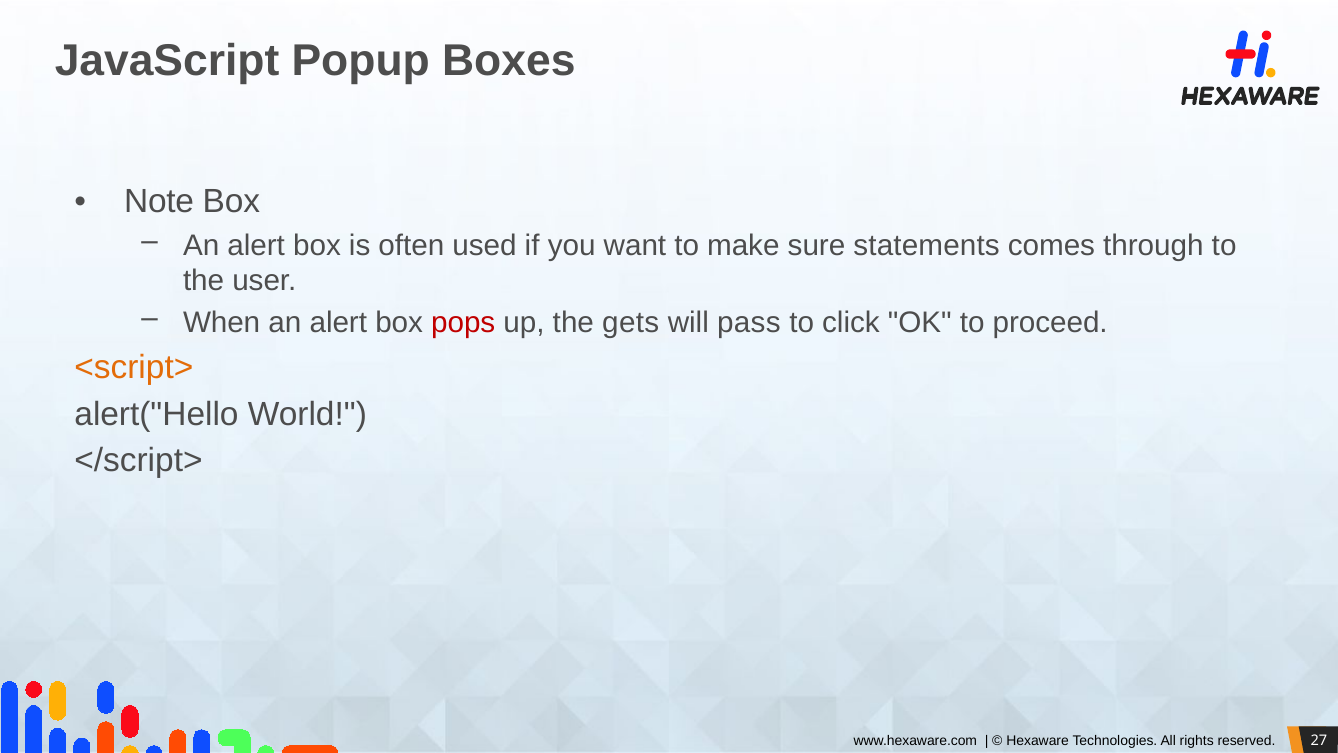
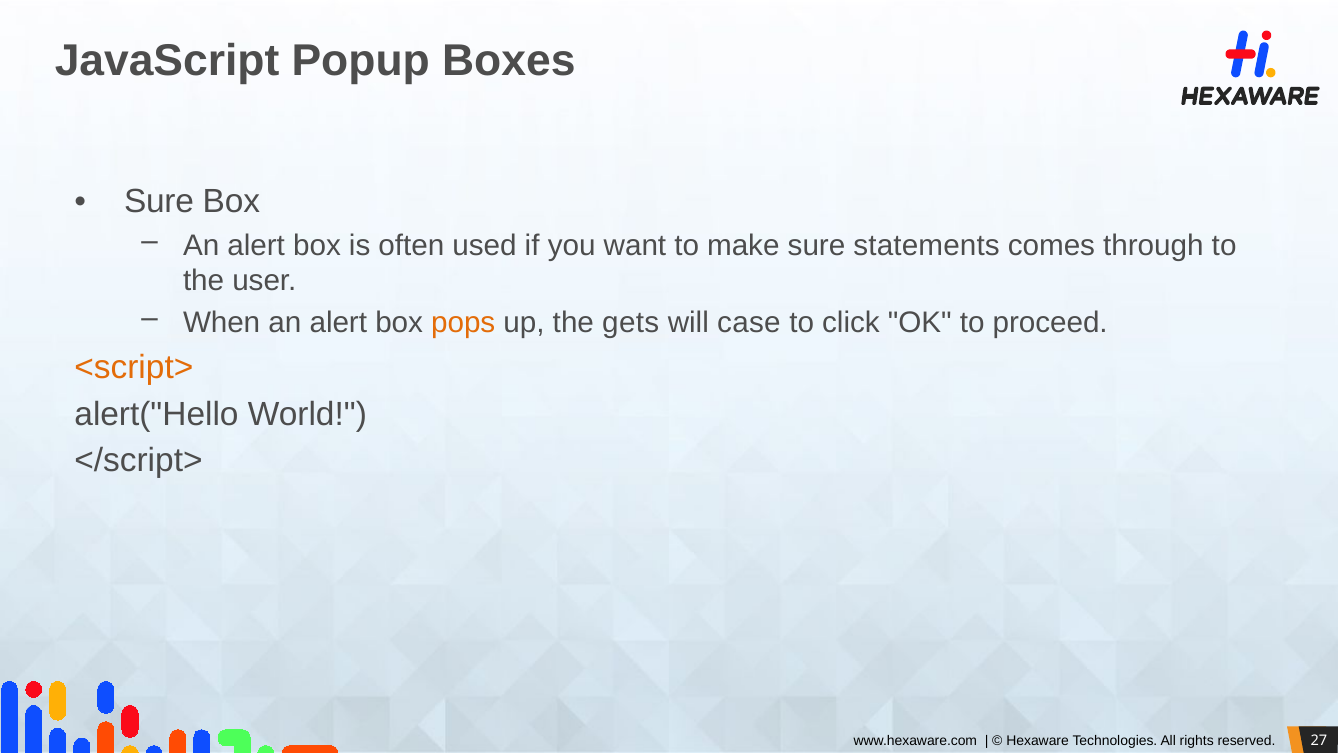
Note at (159, 202): Note -> Sure
pops colour: red -> orange
pass: pass -> case
